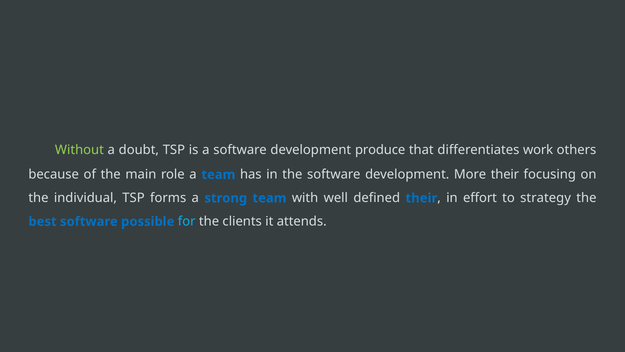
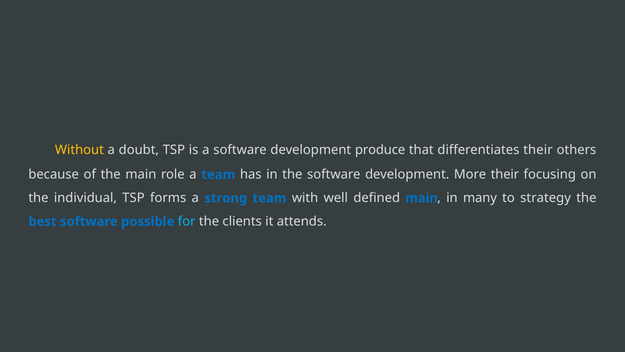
Without colour: light green -> yellow
differentiates work: work -> their
defined their: their -> main
effort: effort -> many
